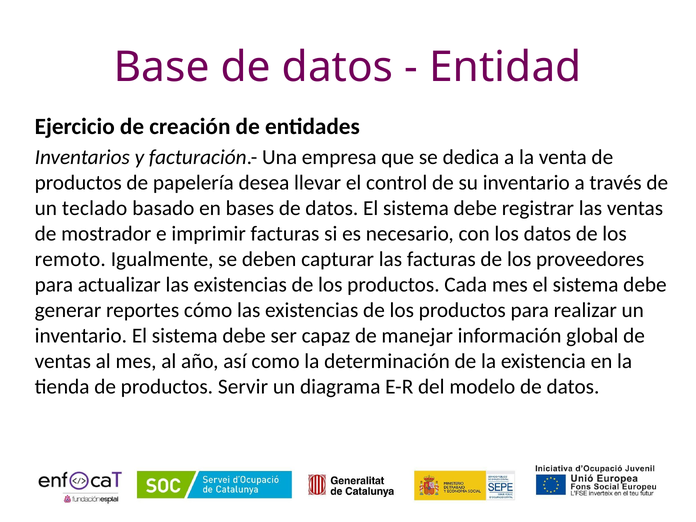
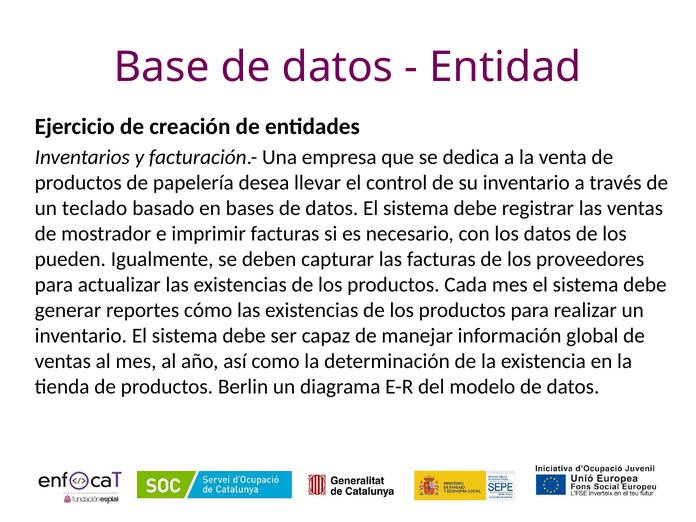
remoto: remoto -> pueden
Servir: Servir -> Berlin
